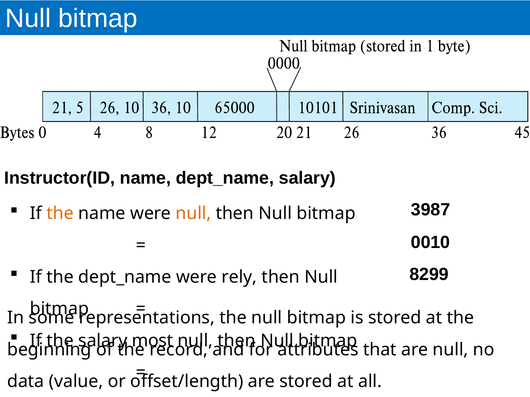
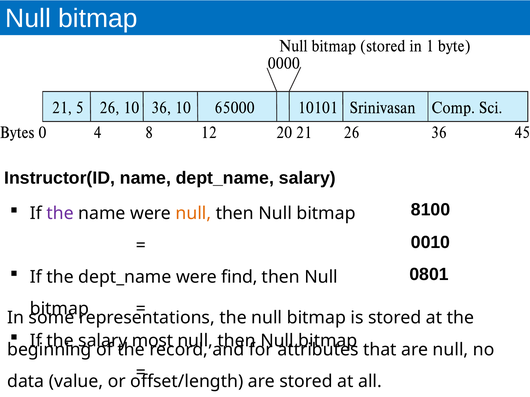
3987: 3987 -> 8100
the at (60, 214) colour: orange -> purple
8299: 8299 -> 0801
rely: rely -> find
